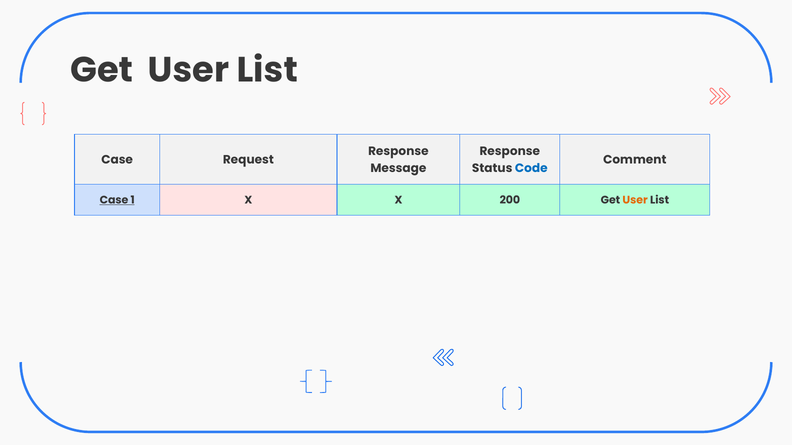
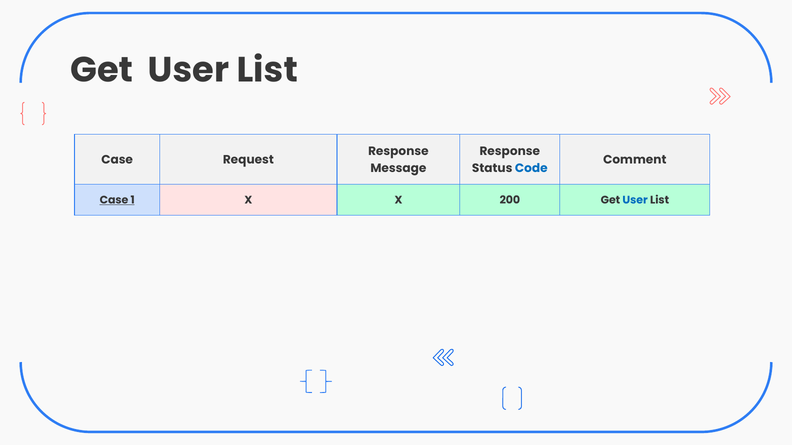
User at (635, 200) colour: orange -> blue
